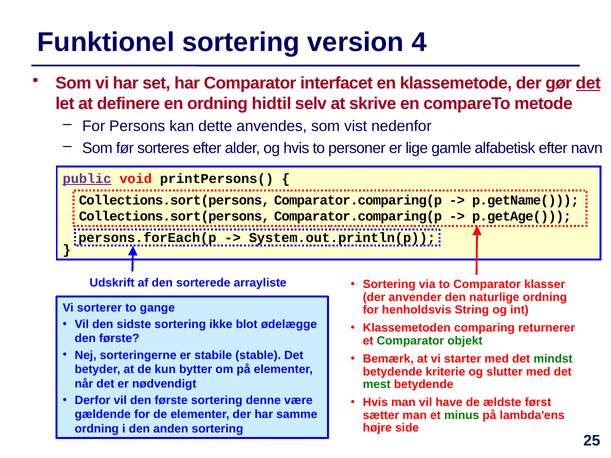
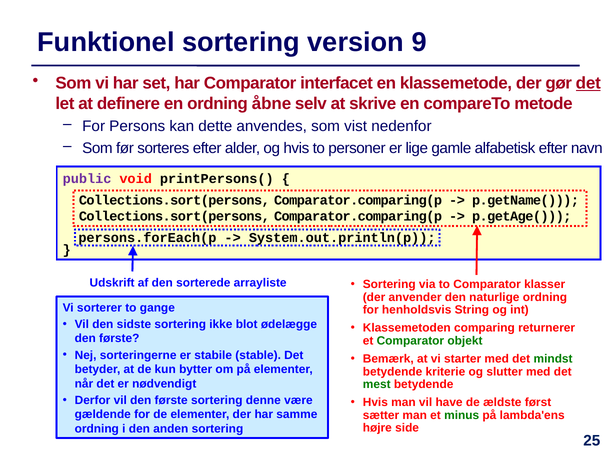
4: 4 -> 9
hidtil: hidtil -> åbne
public underline: present -> none
